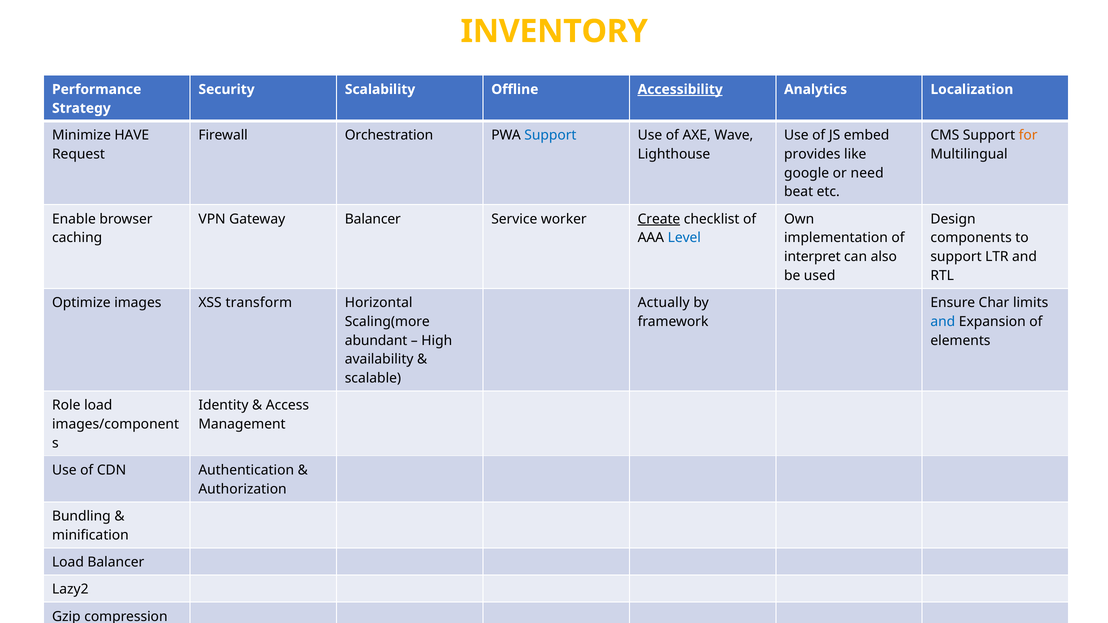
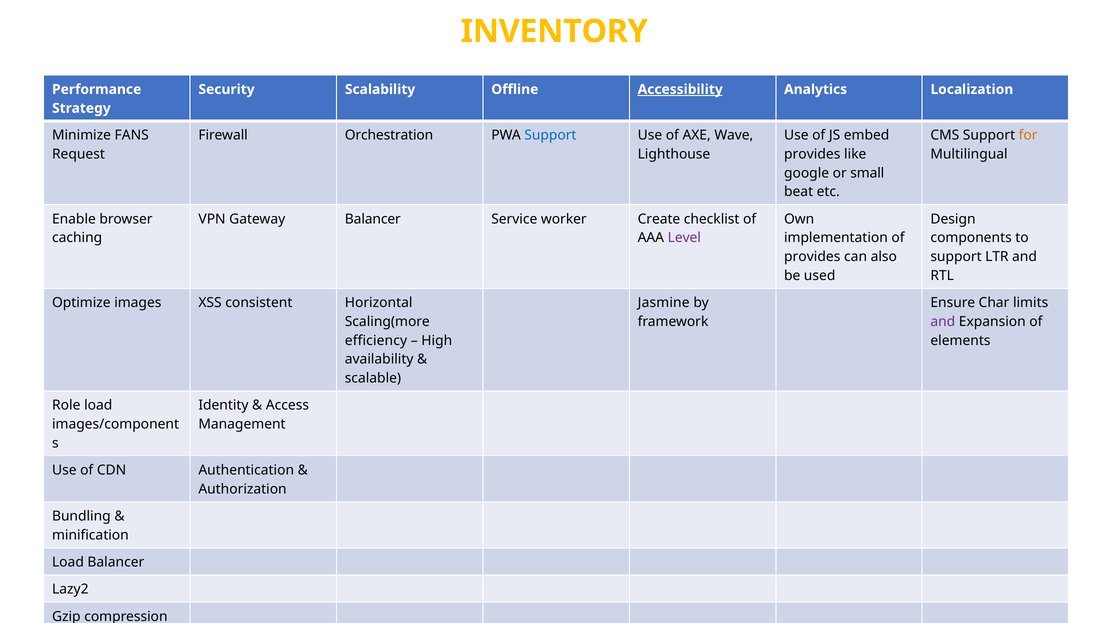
HAVE: HAVE -> FANS
need: need -> small
Create underline: present -> none
Level colour: blue -> purple
interpret at (812, 257): interpret -> provides
transform: transform -> consistent
Actually: Actually -> Jasmine
and at (943, 322) colour: blue -> purple
abundant: abundant -> efficiency
